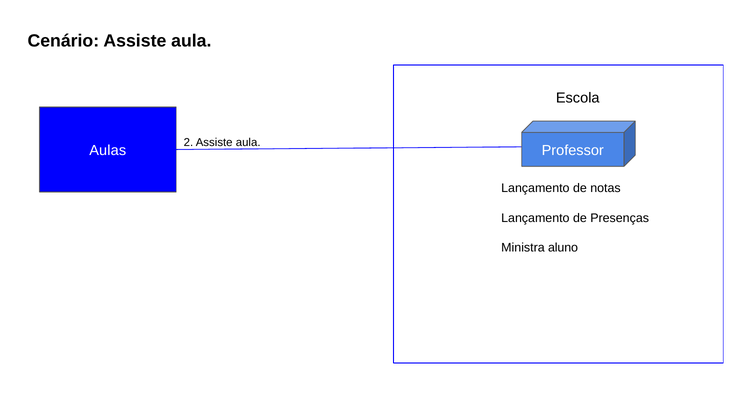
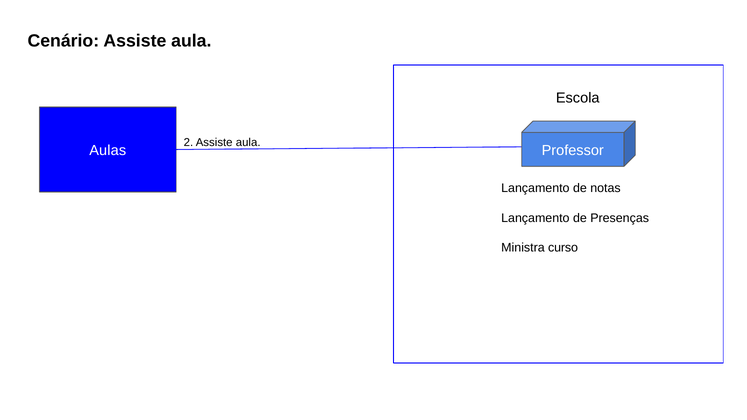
aluno: aluno -> curso
